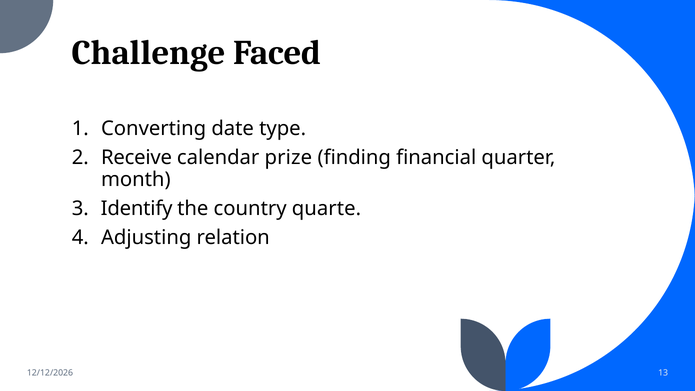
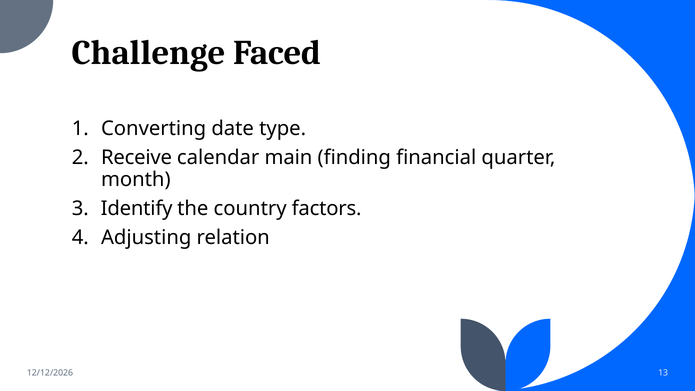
prize: prize -> main
quarte: quarte -> factors
